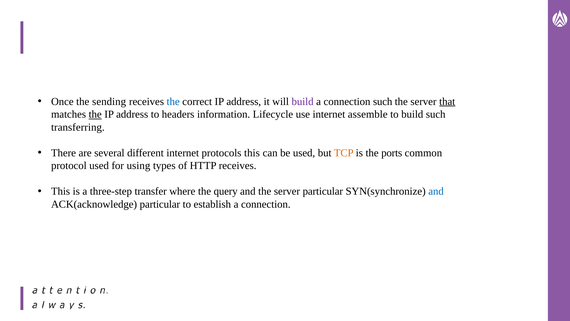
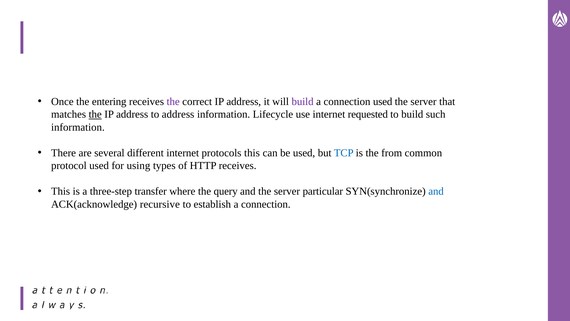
sending: sending -> entering
the at (173, 101) colour: blue -> purple
connection such: such -> used
that underline: present -> none
to headers: headers -> address
assemble: assemble -> requested
transferring at (78, 127): transferring -> information
TCP colour: orange -> blue
ports: ports -> from
ACK(acknowledge particular: particular -> recursive
